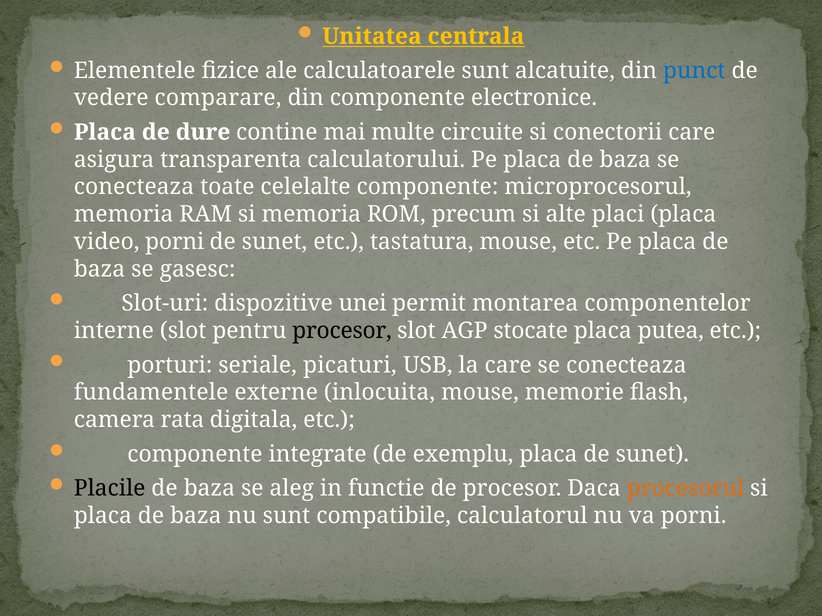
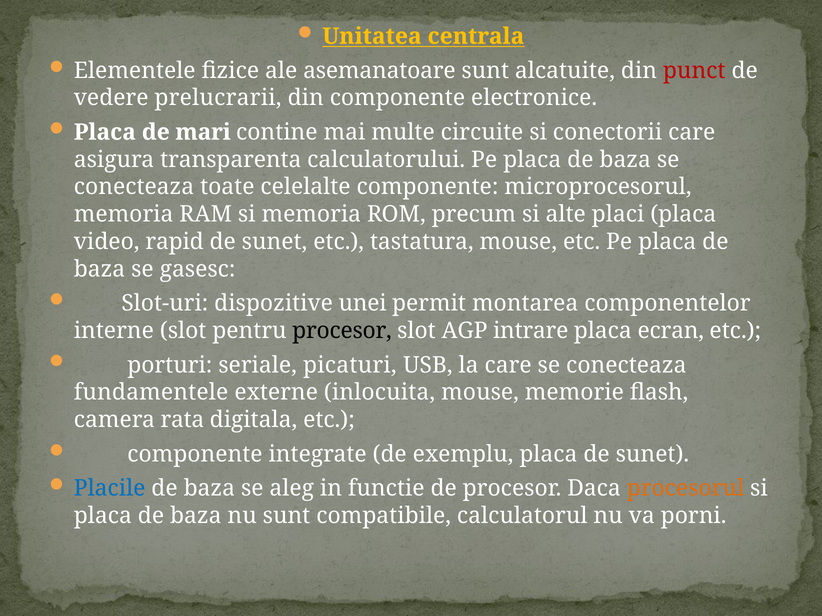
calculatoarele: calculatoarele -> asemanatoare
punct colour: blue -> red
comparare: comparare -> prelucrarii
dure: dure -> mari
video porni: porni -> rapid
stocate: stocate -> intrare
putea: putea -> ecran
Placile colour: black -> blue
